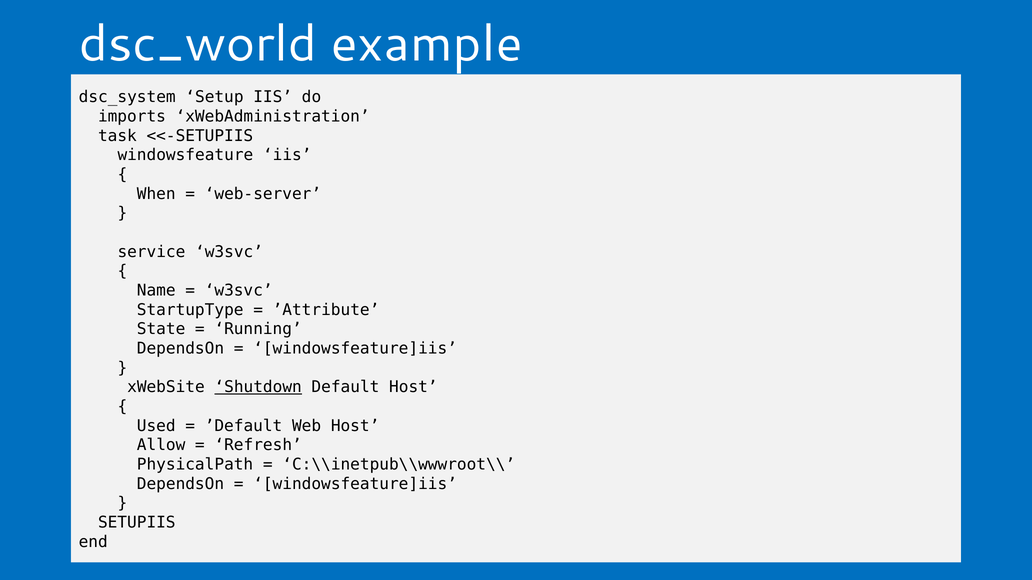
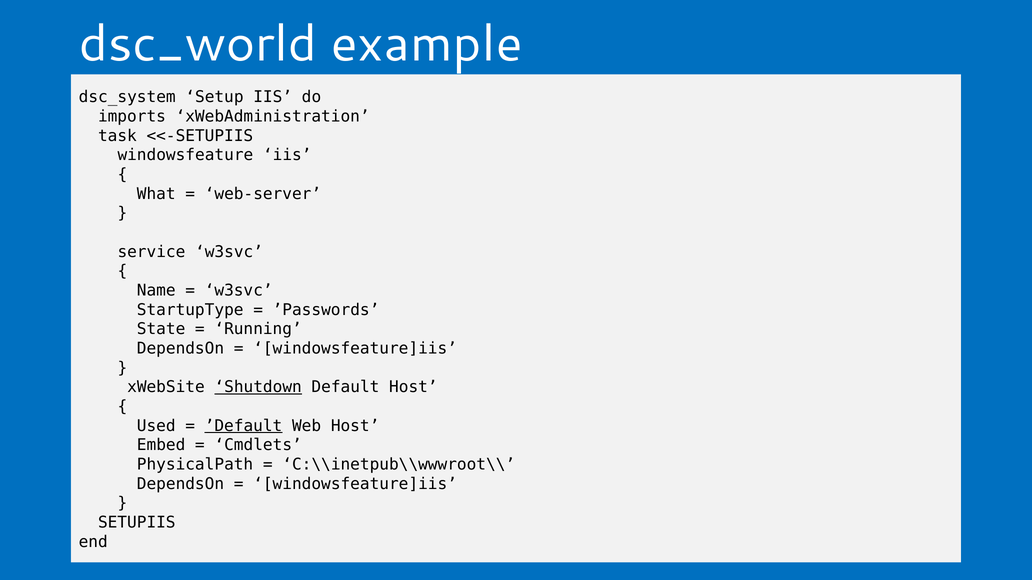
When: When -> What
’Attribute: ’Attribute -> ’Passwords
’Default underline: none -> present
Allow: Allow -> Embed
Refresh: Refresh -> Cmdlets
